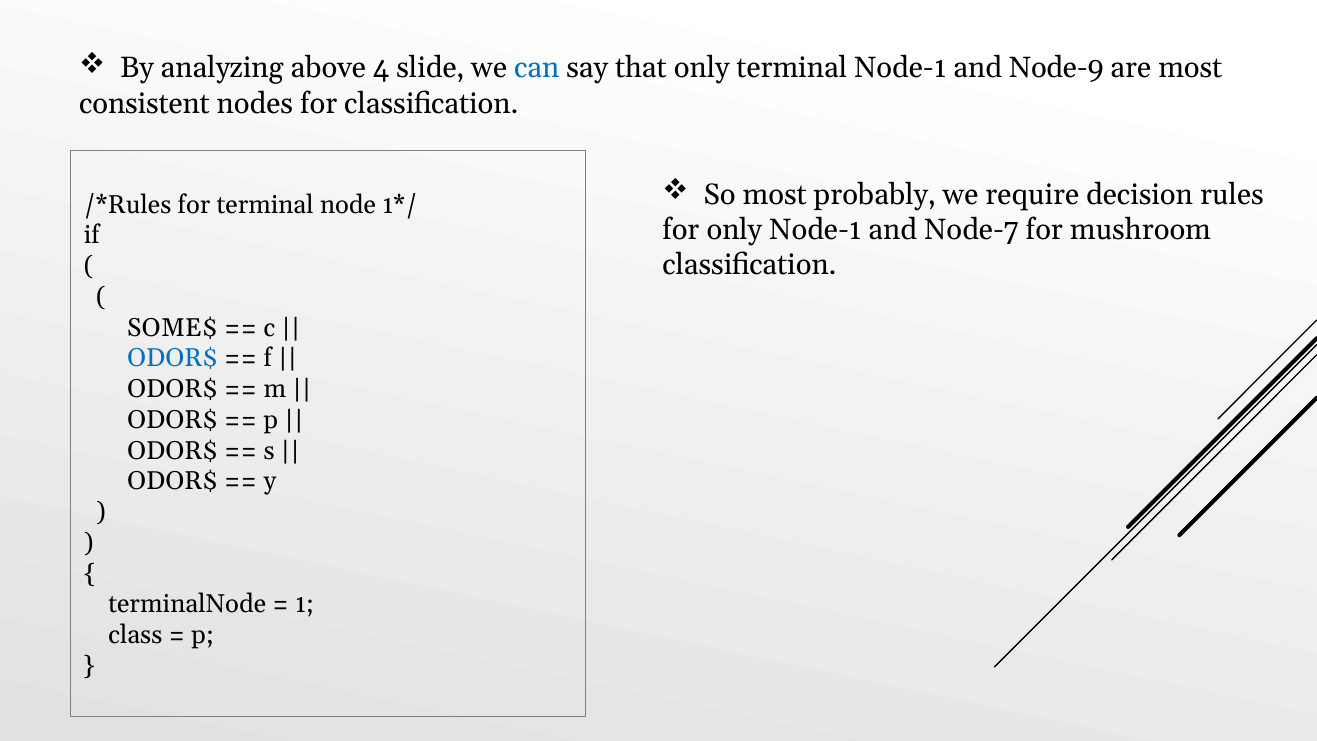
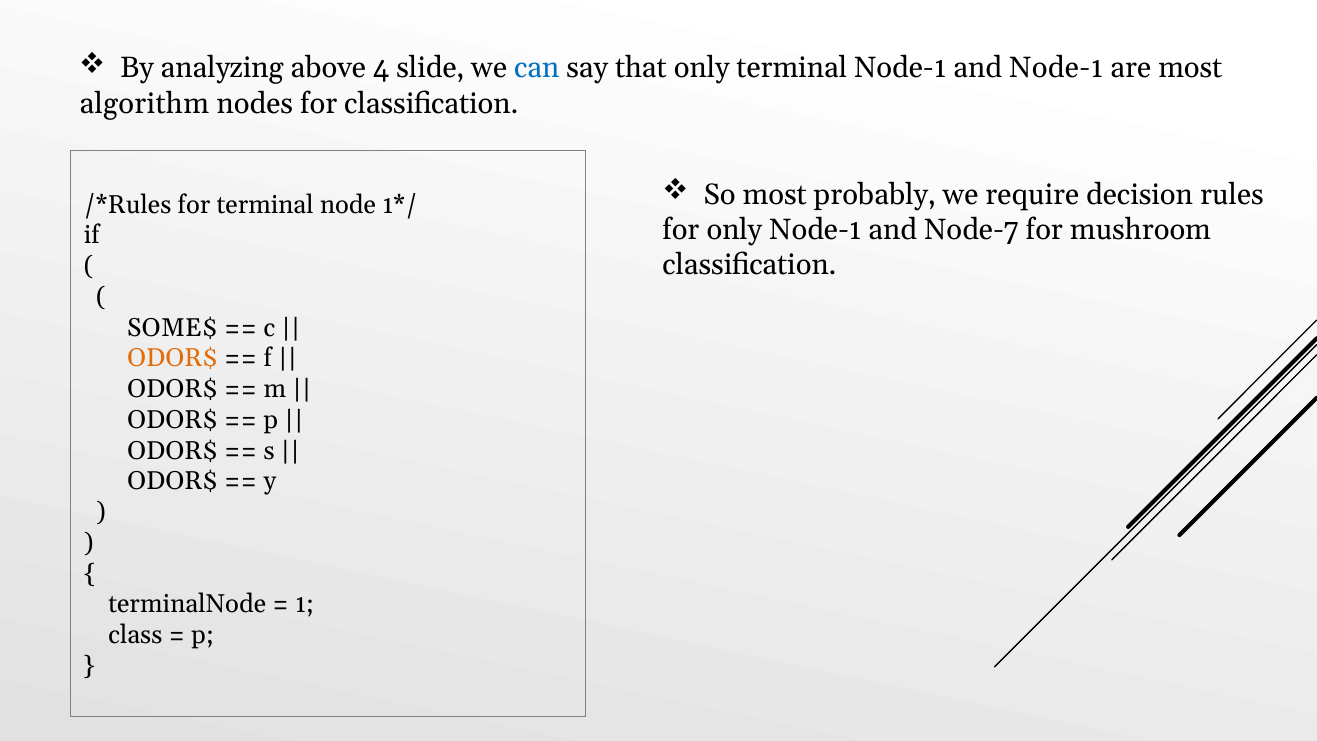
and Node-9: Node-9 -> Node-1
consistent: consistent -> algorithm
ODOR$ at (173, 358) colour: blue -> orange
